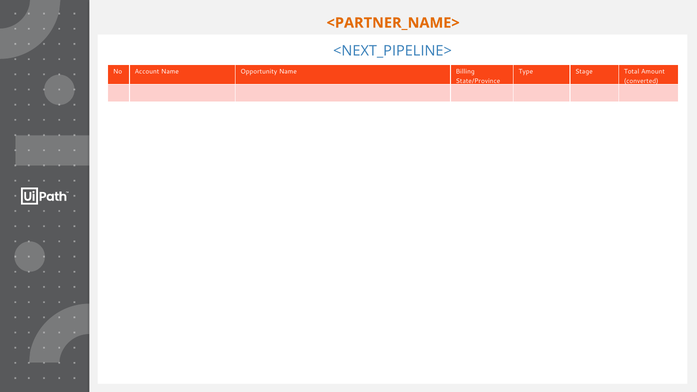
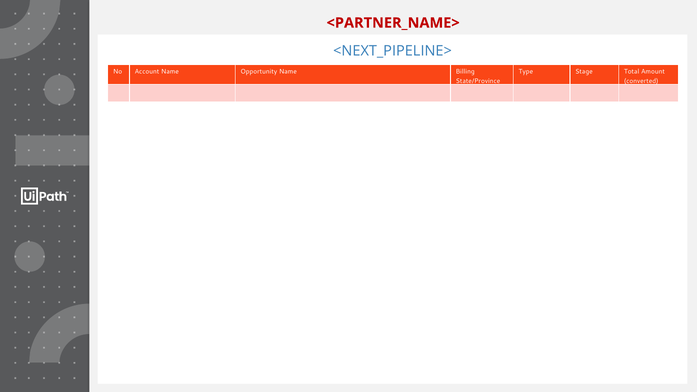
<PARTNER_NAME> colour: orange -> red
